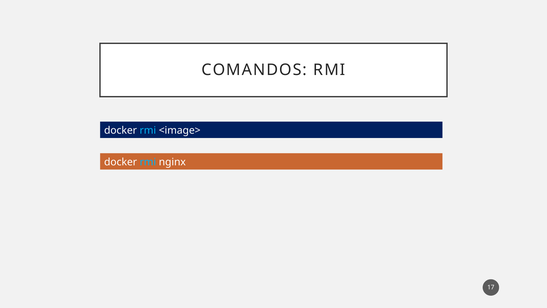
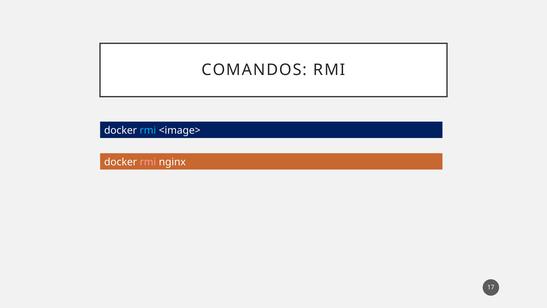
rmi at (148, 162) colour: light blue -> pink
